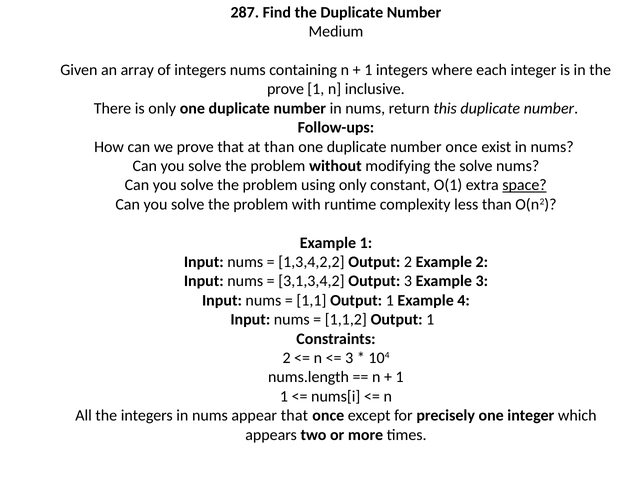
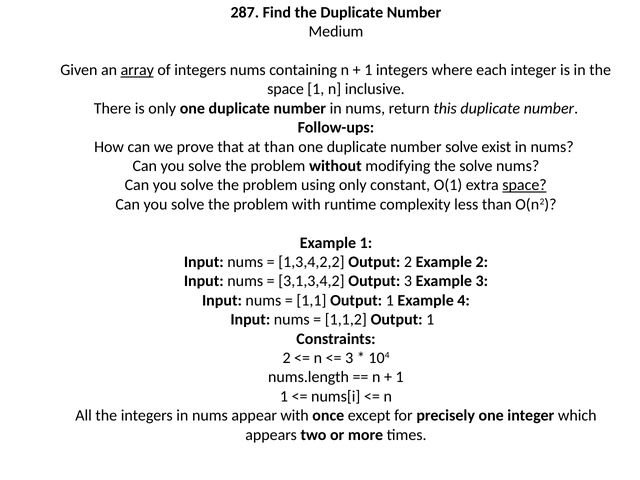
array underline: none -> present
prove at (286, 89): prove -> space
number once: once -> solve
appear that: that -> with
